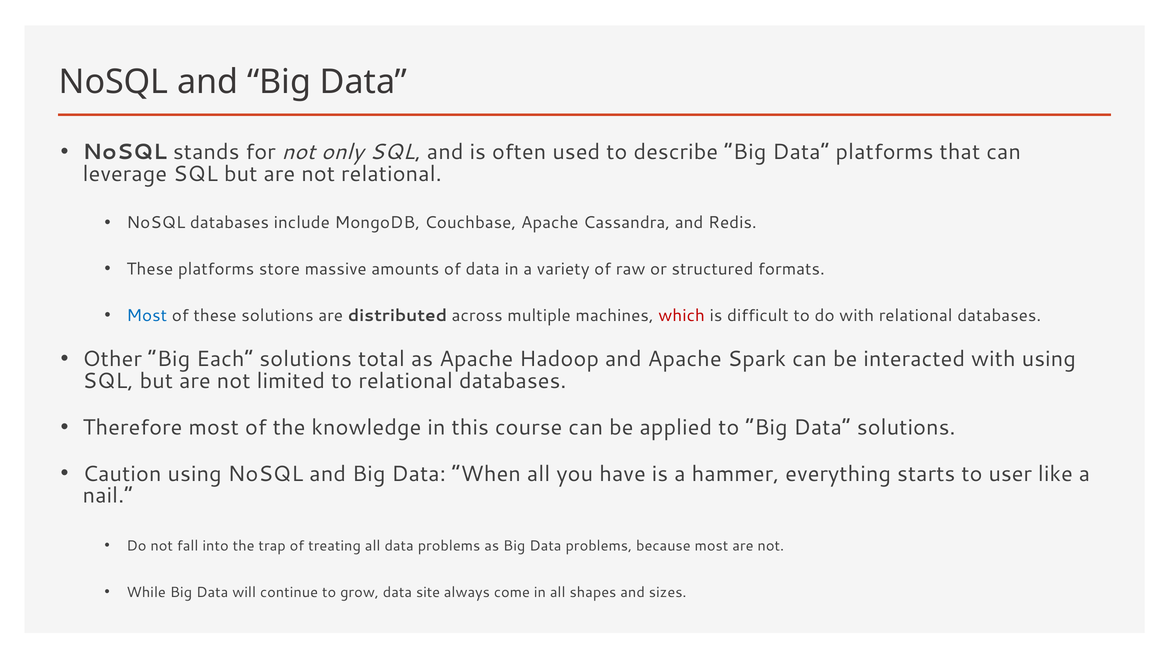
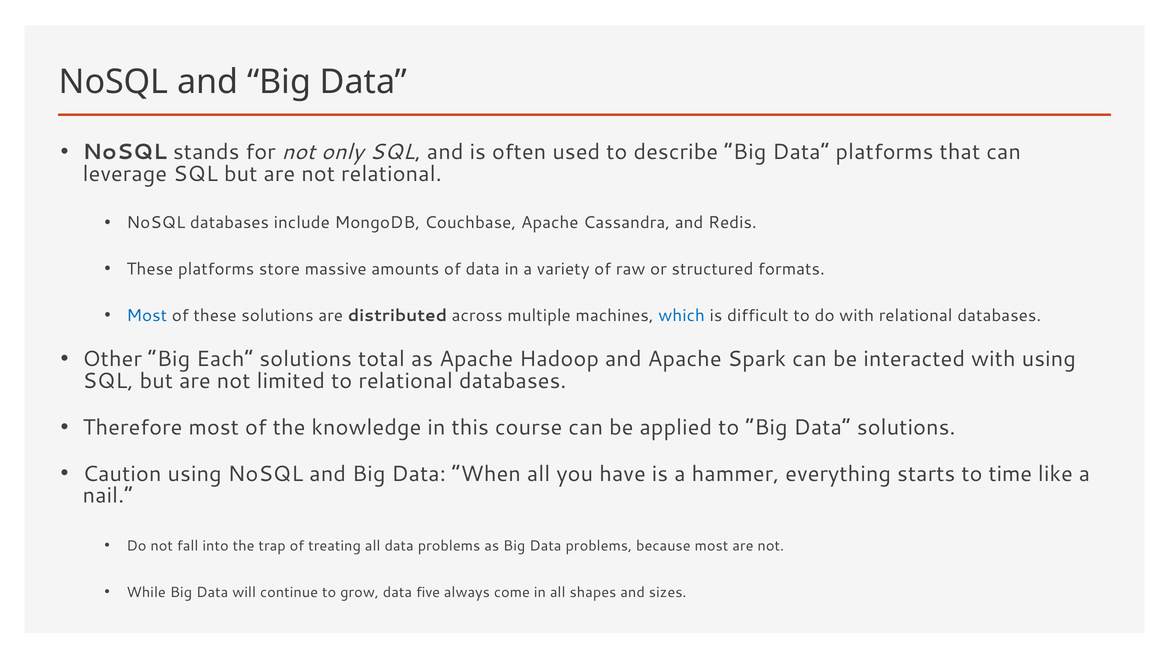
which colour: red -> blue
user: user -> time
site: site -> five
